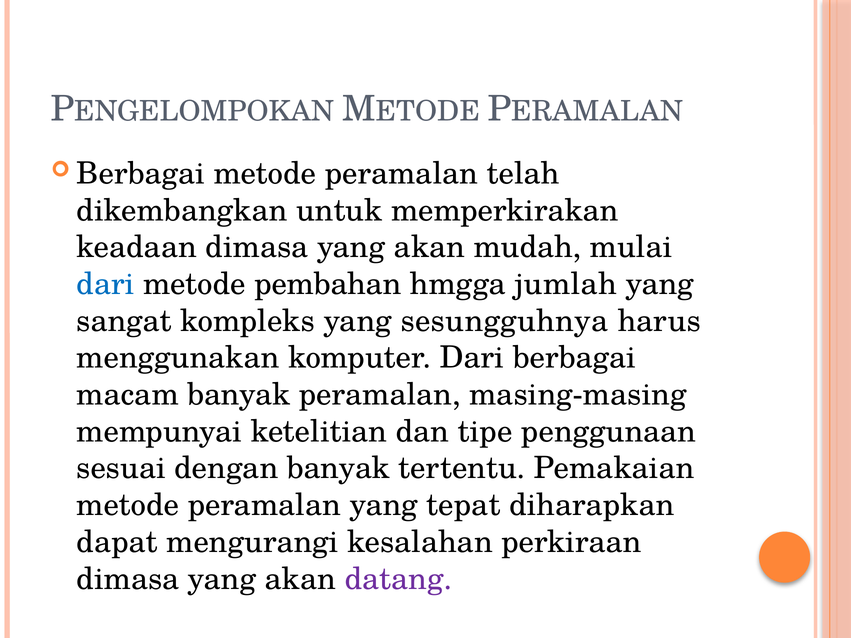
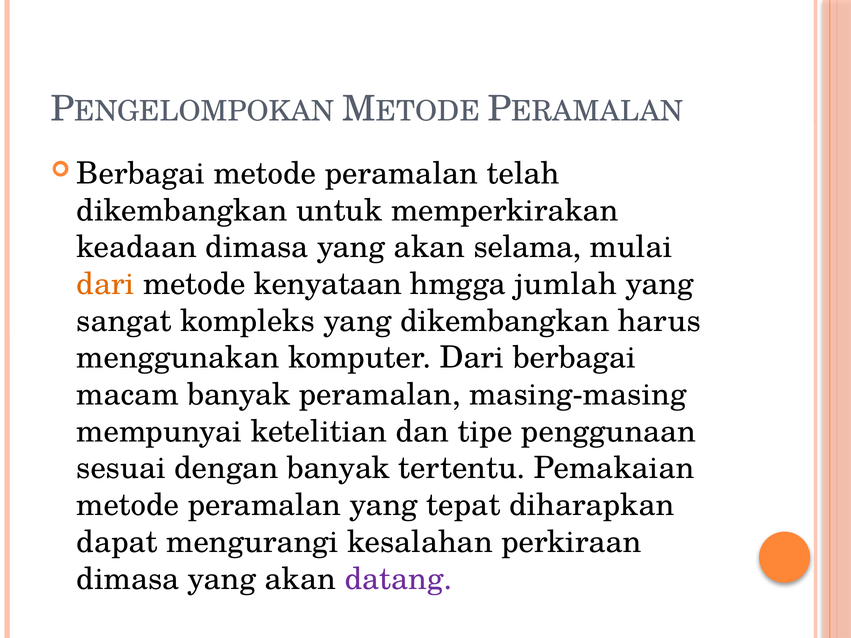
mudah: mudah -> selama
dari at (105, 284) colour: blue -> orange
pembahan: pembahan -> kenyataan
yang sesungguhnya: sesungguhnya -> dikembangkan
